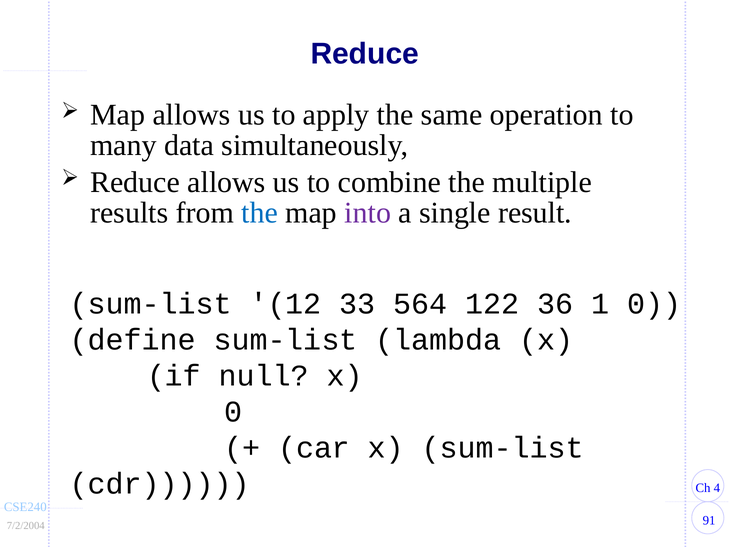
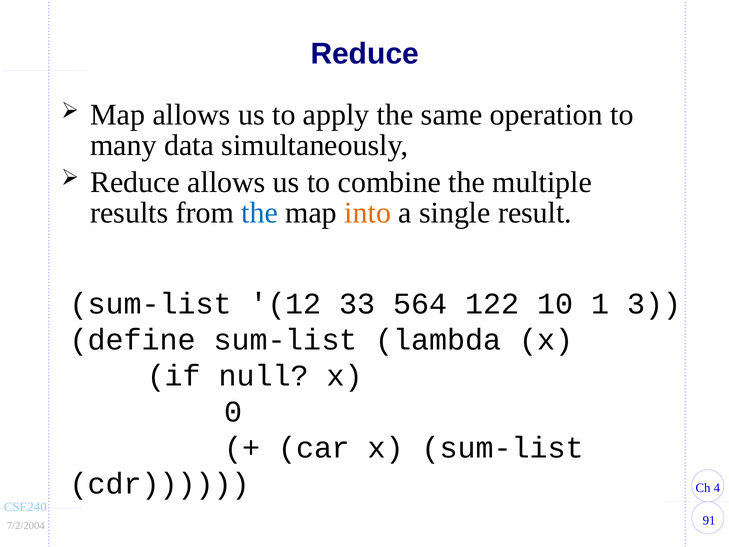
into colour: purple -> orange
36: 36 -> 10
1 0: 0 -> 3
